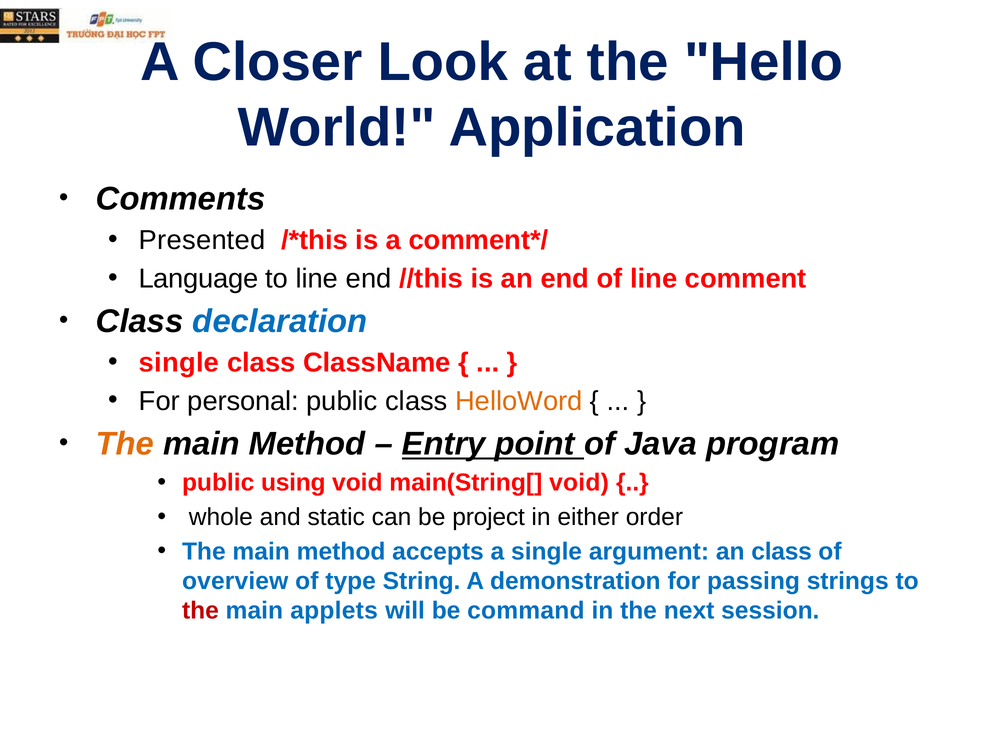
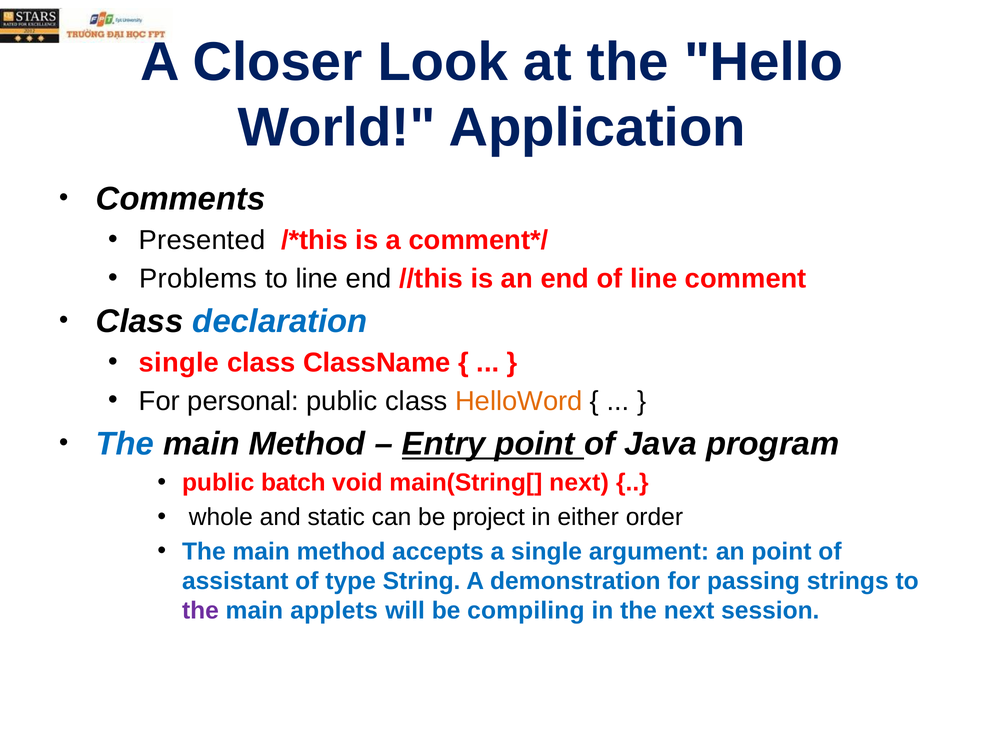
Language: Language -> Problems
The at (125, 444) colour: orange -> blue
using: using -> batch
main(String[ void: void -> next
an class: class -> point
overview: overview -> assistant
the at (200, 611) colour: red -> purple
command: command -> compiling
